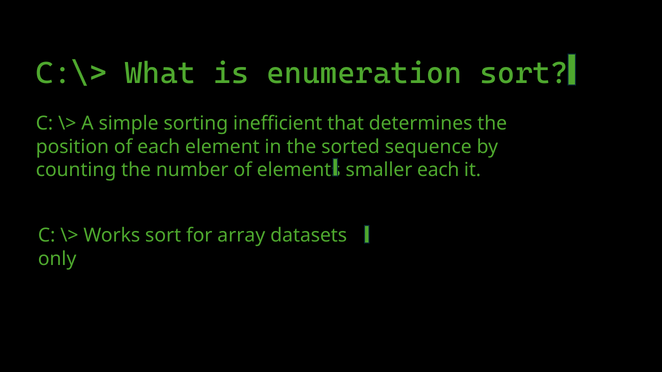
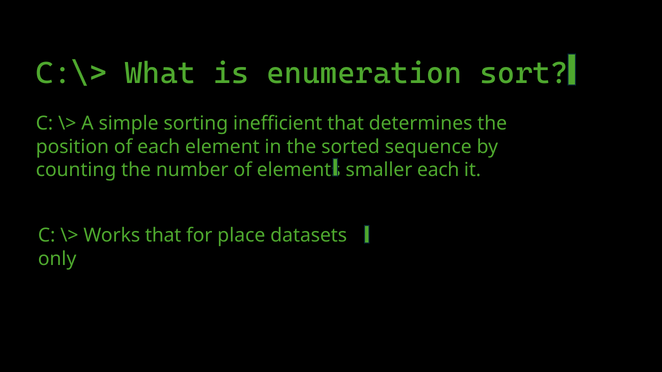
Works sort: sort -> that
array: array -> place
